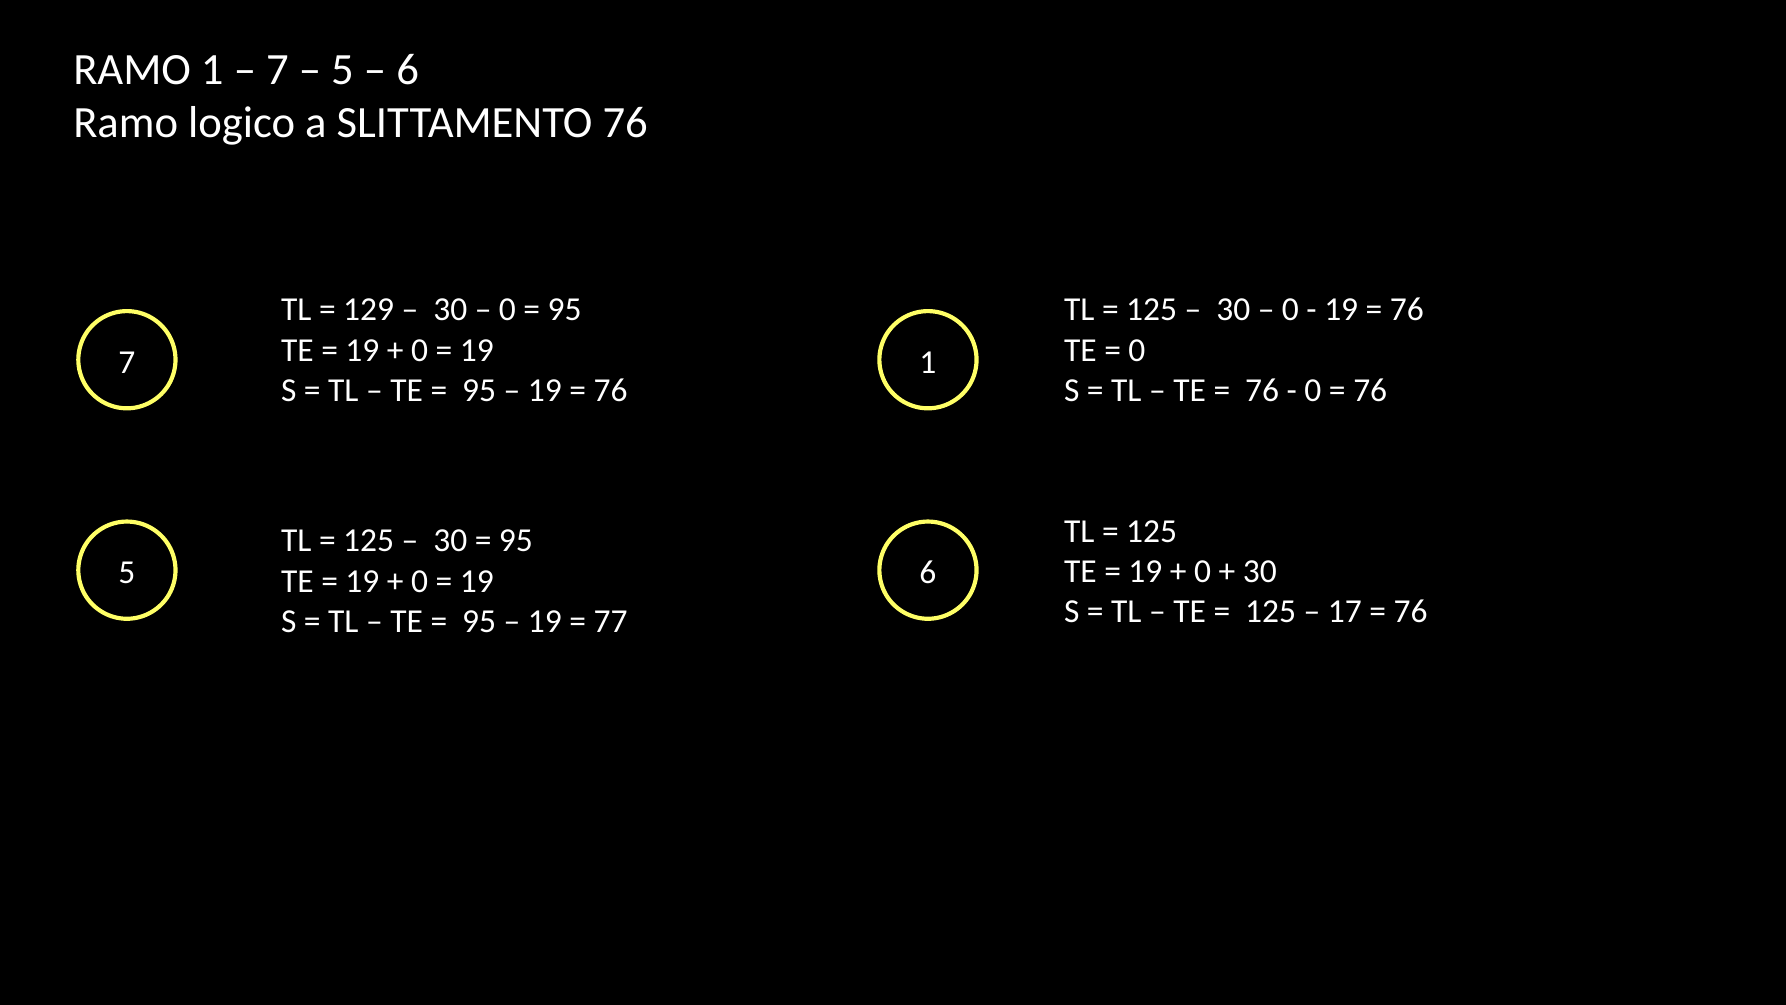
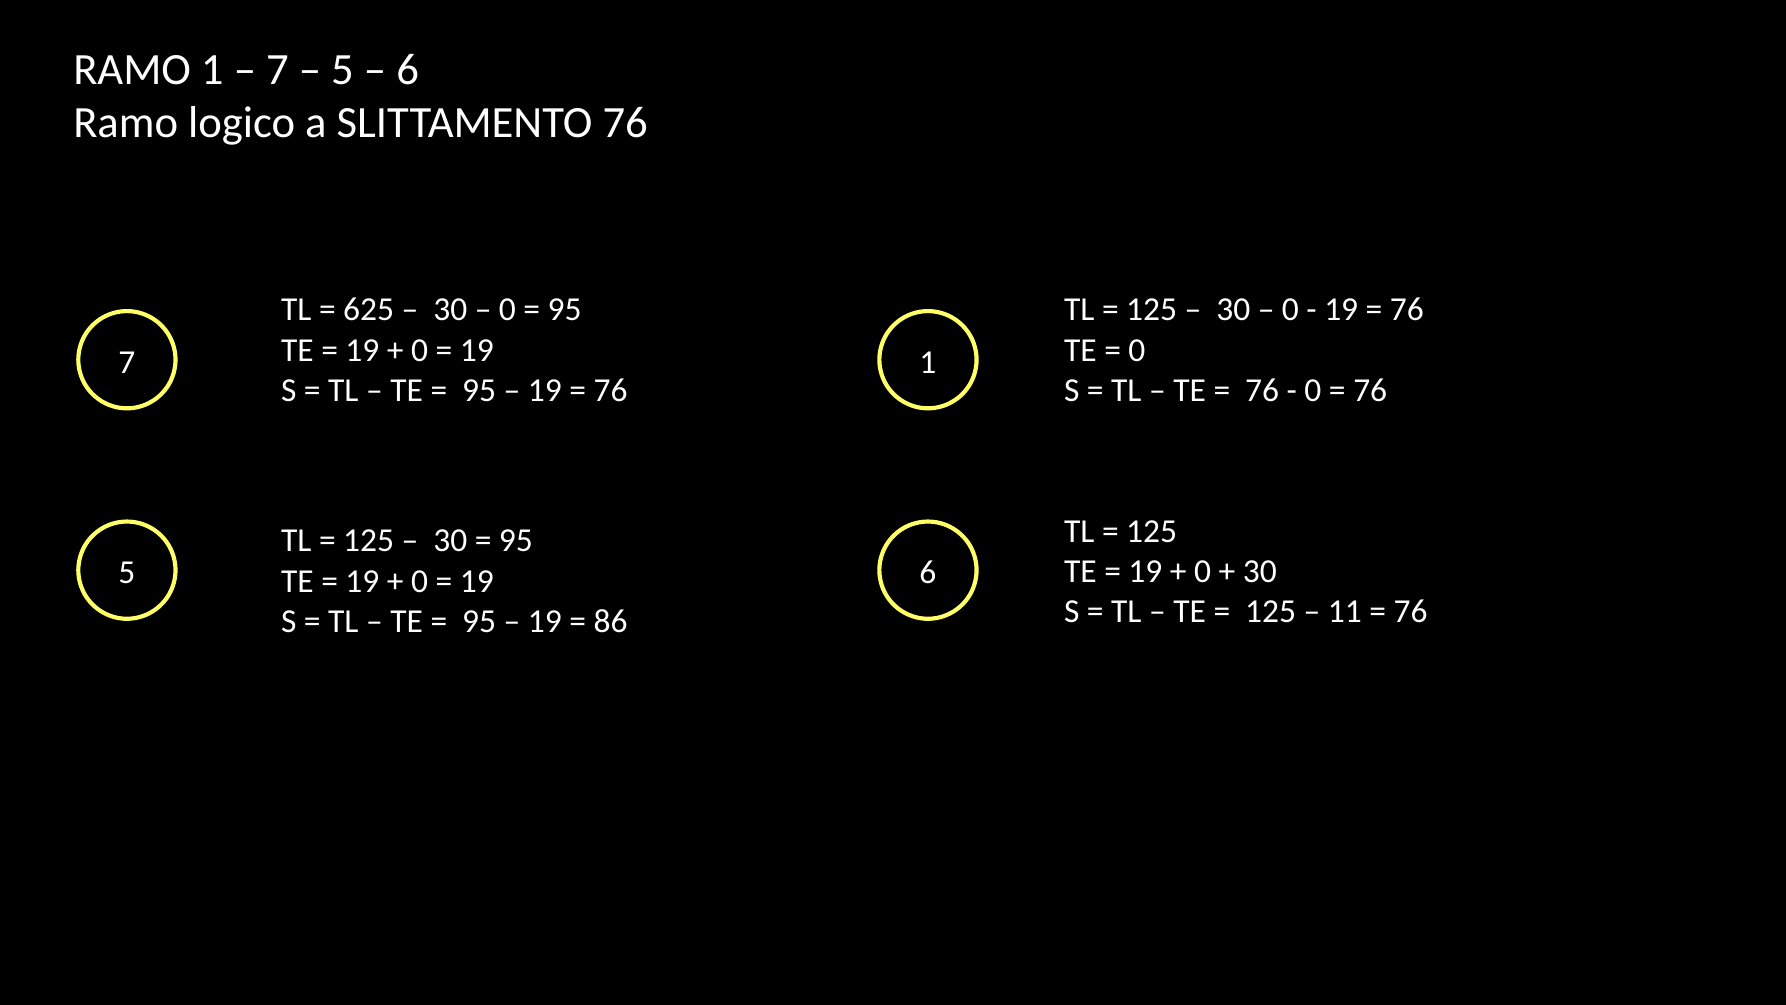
129: 129 -> 625
17: 17 -> 11
77: 77 -> 86
